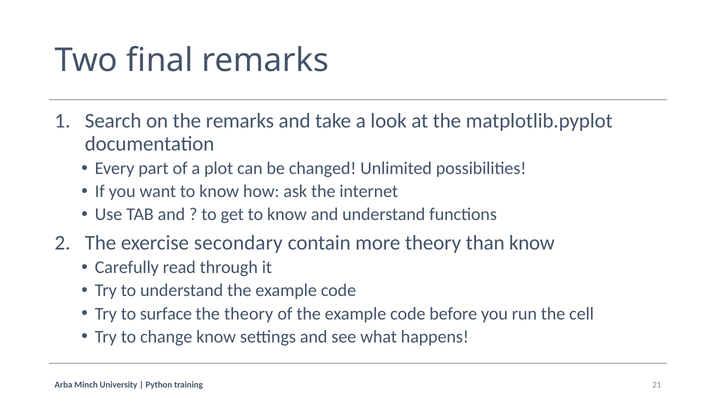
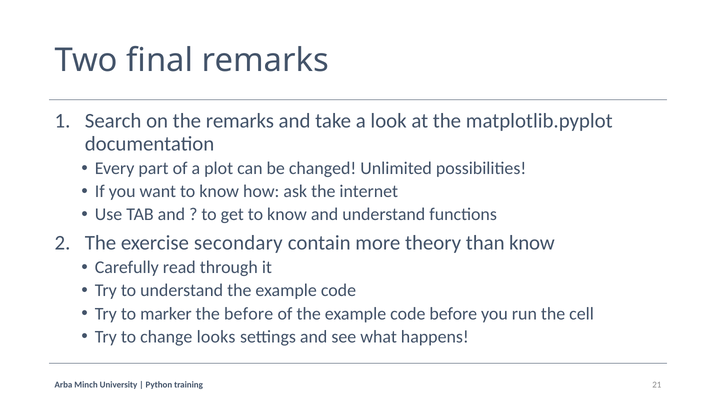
surface: surface -> marker
the theory: theory -> before
change know: know -> looks
